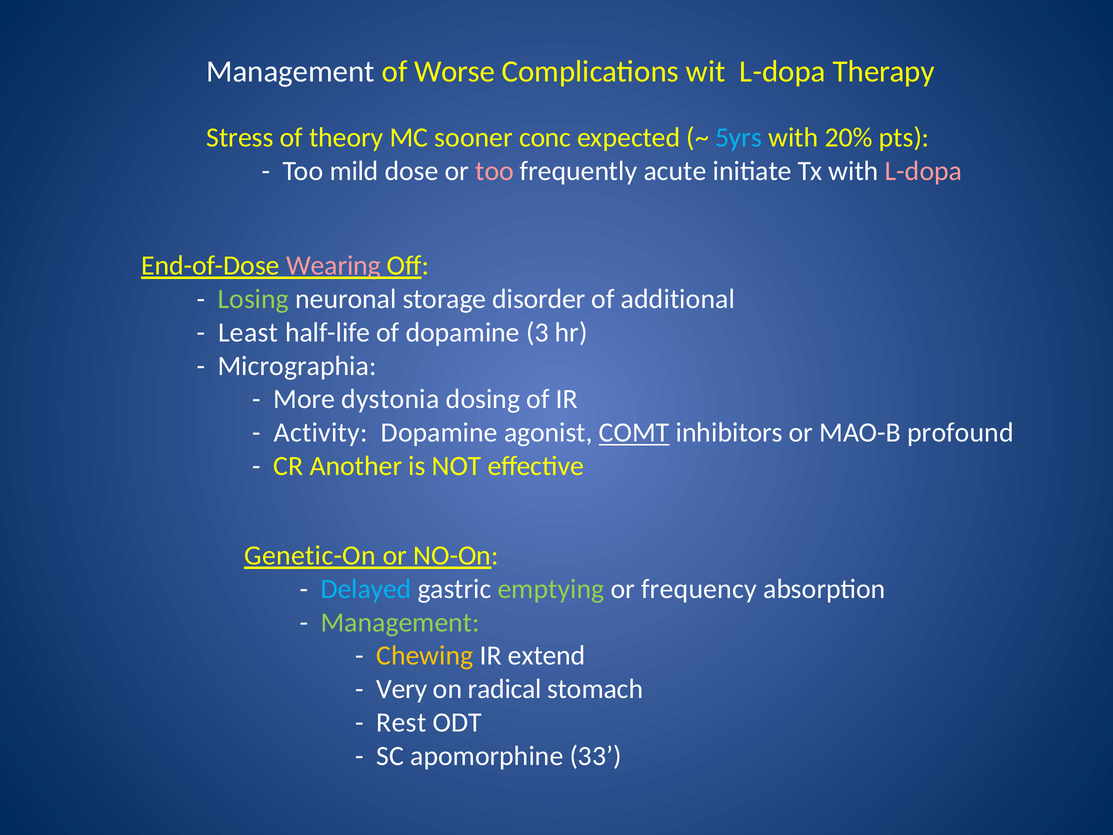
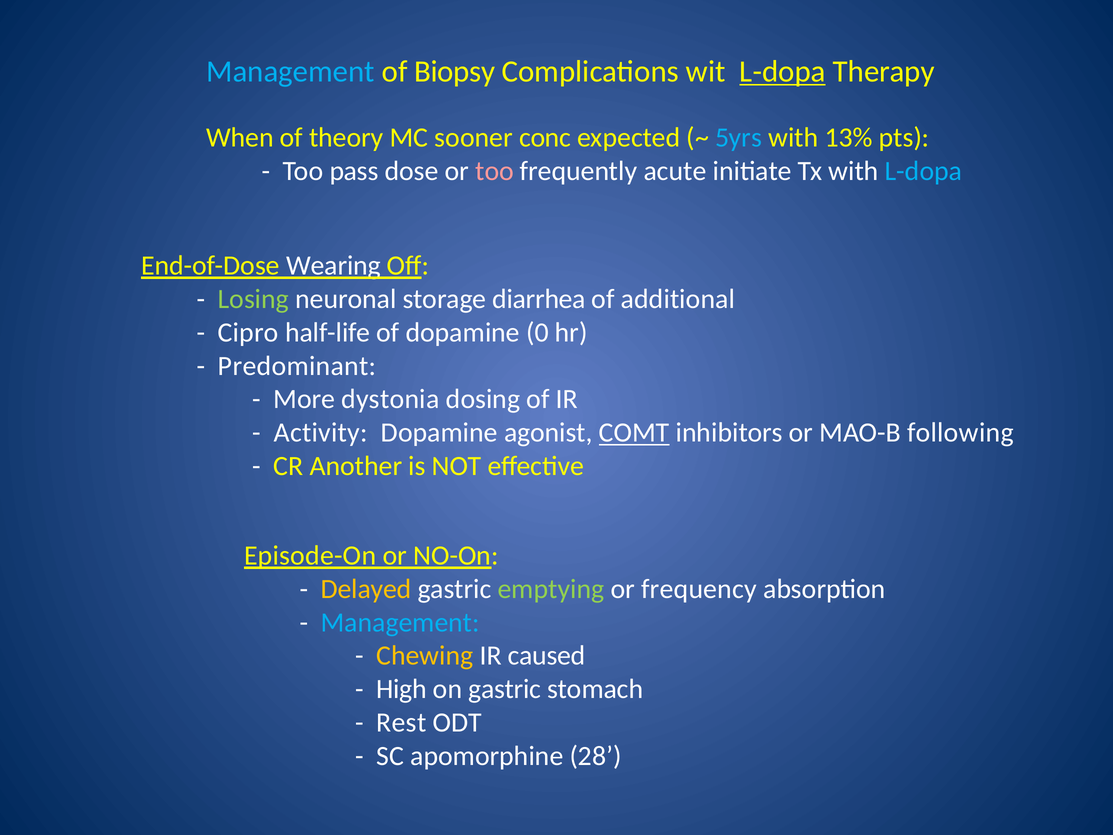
Management at (291, 71) colour: white -> light blue
Worse: Worse -> Biopsy
L-dopa at (783, 71) underline: none -> present
Stress: Stress -> When
20%: 20% -> 13%
mild: mild -> pass
L-dopa at (924, 171) colour: pink -> light blue
Wearing colour: pink -> white
disorder: disorder -> diarrhea
Least: Least -> Cipro
3: 3 -> 0
Micrographia: Micrographia -> Predominant
profound: profound -> following
Genetic-On: Genetic-On -> Episode-On
Delayed colour: light blue -> yellow
Management at (400, 622) colour: light green -> light blue
extend: extend -> caused
Very: Very -> High
on radical: radical -> gastric
33: 33 -> 28
